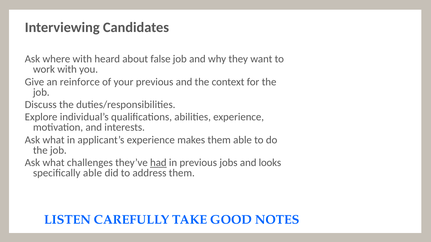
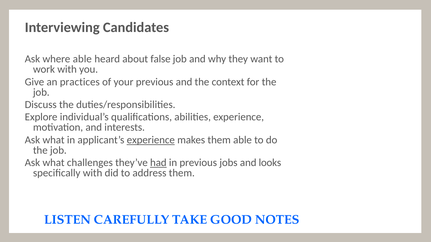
where with: with -> able
reinforce: reinforce -> practices
experience at (151, 140) underline: none -> present
specifically able: able -> with
